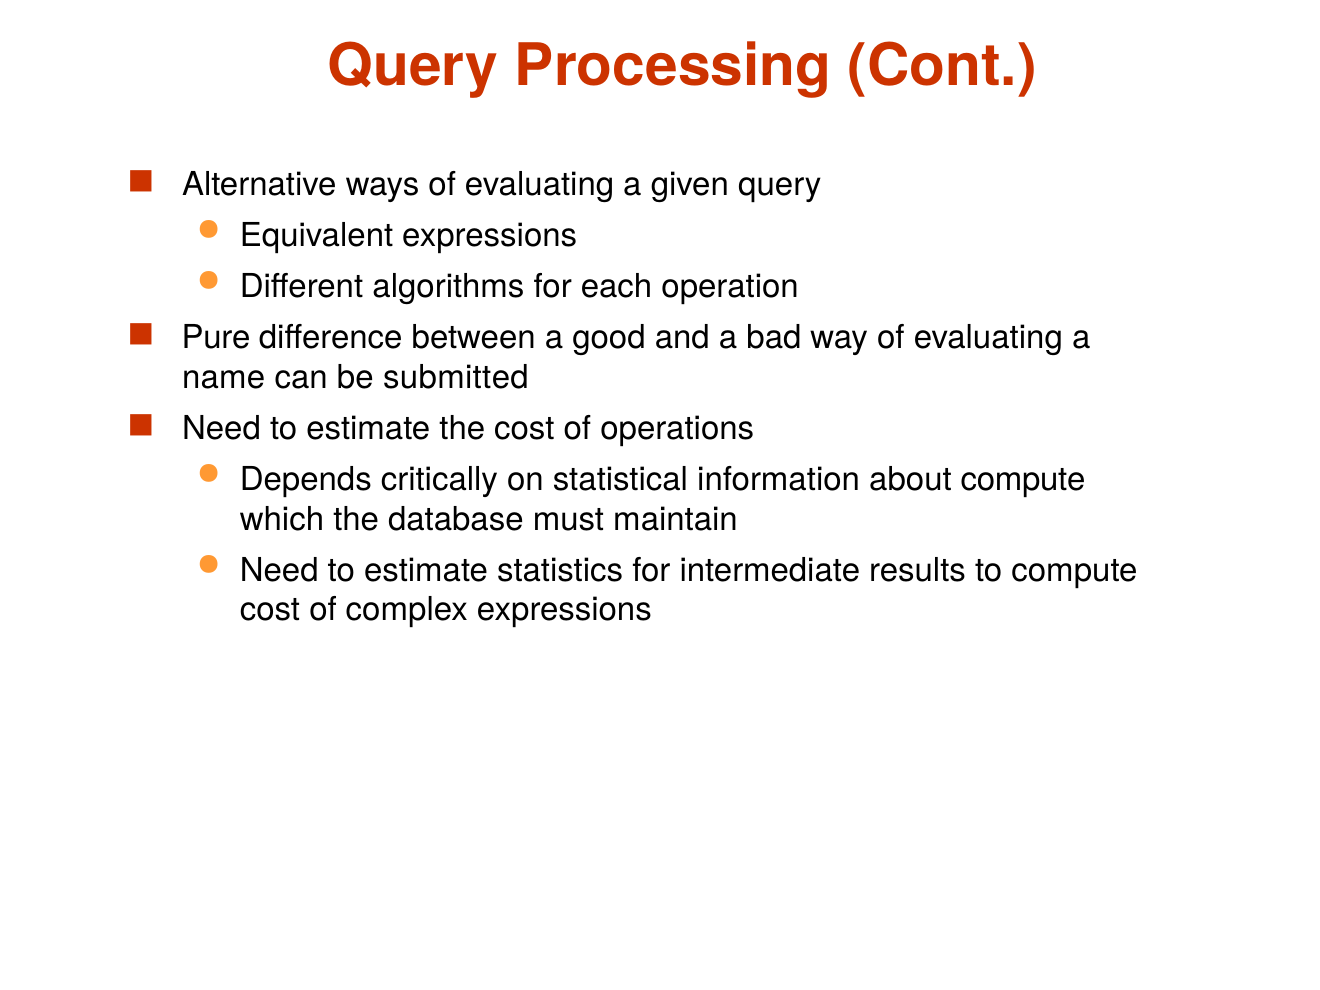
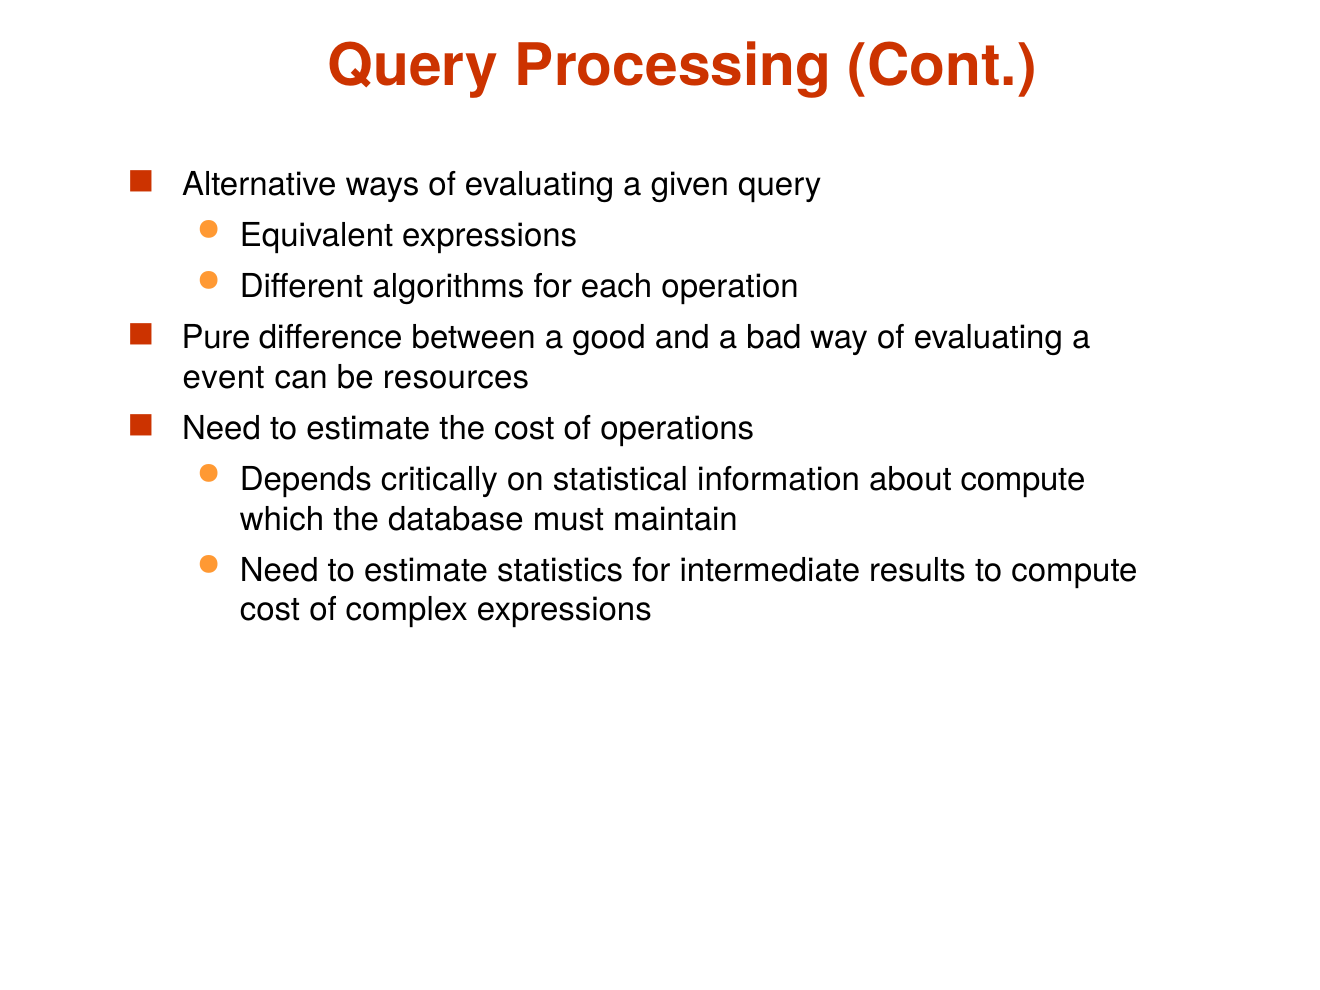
name: name -> event
submitted: submitted -> resources
